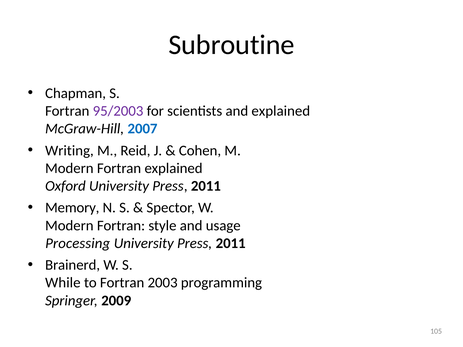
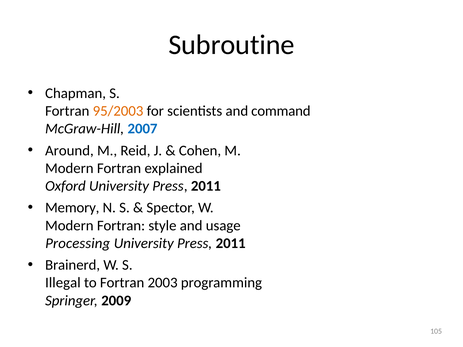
95/2003 colour: purple -> orange
and explained: explained -> command
Writing: Writing -> Around
While: While -> Illegal
